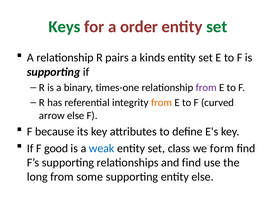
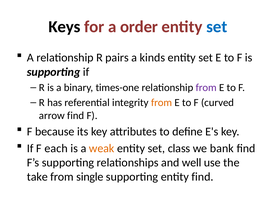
Keys colour: green -> black
set at (217, 27) colour: green -> blue
arrow else: else -> find
good: good -> each
weak colour: blue -> orange
form: form -> bank
and find: find -> well
long: long -> take
some: some -> single
entity else: else -> find
